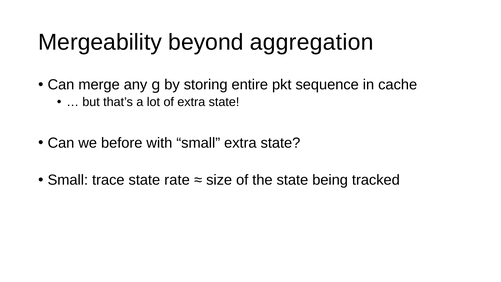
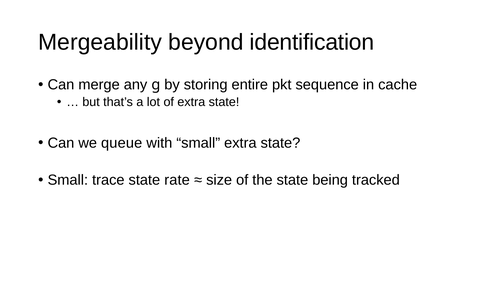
aggregation: aggregation -> identification
before: before -> queue
